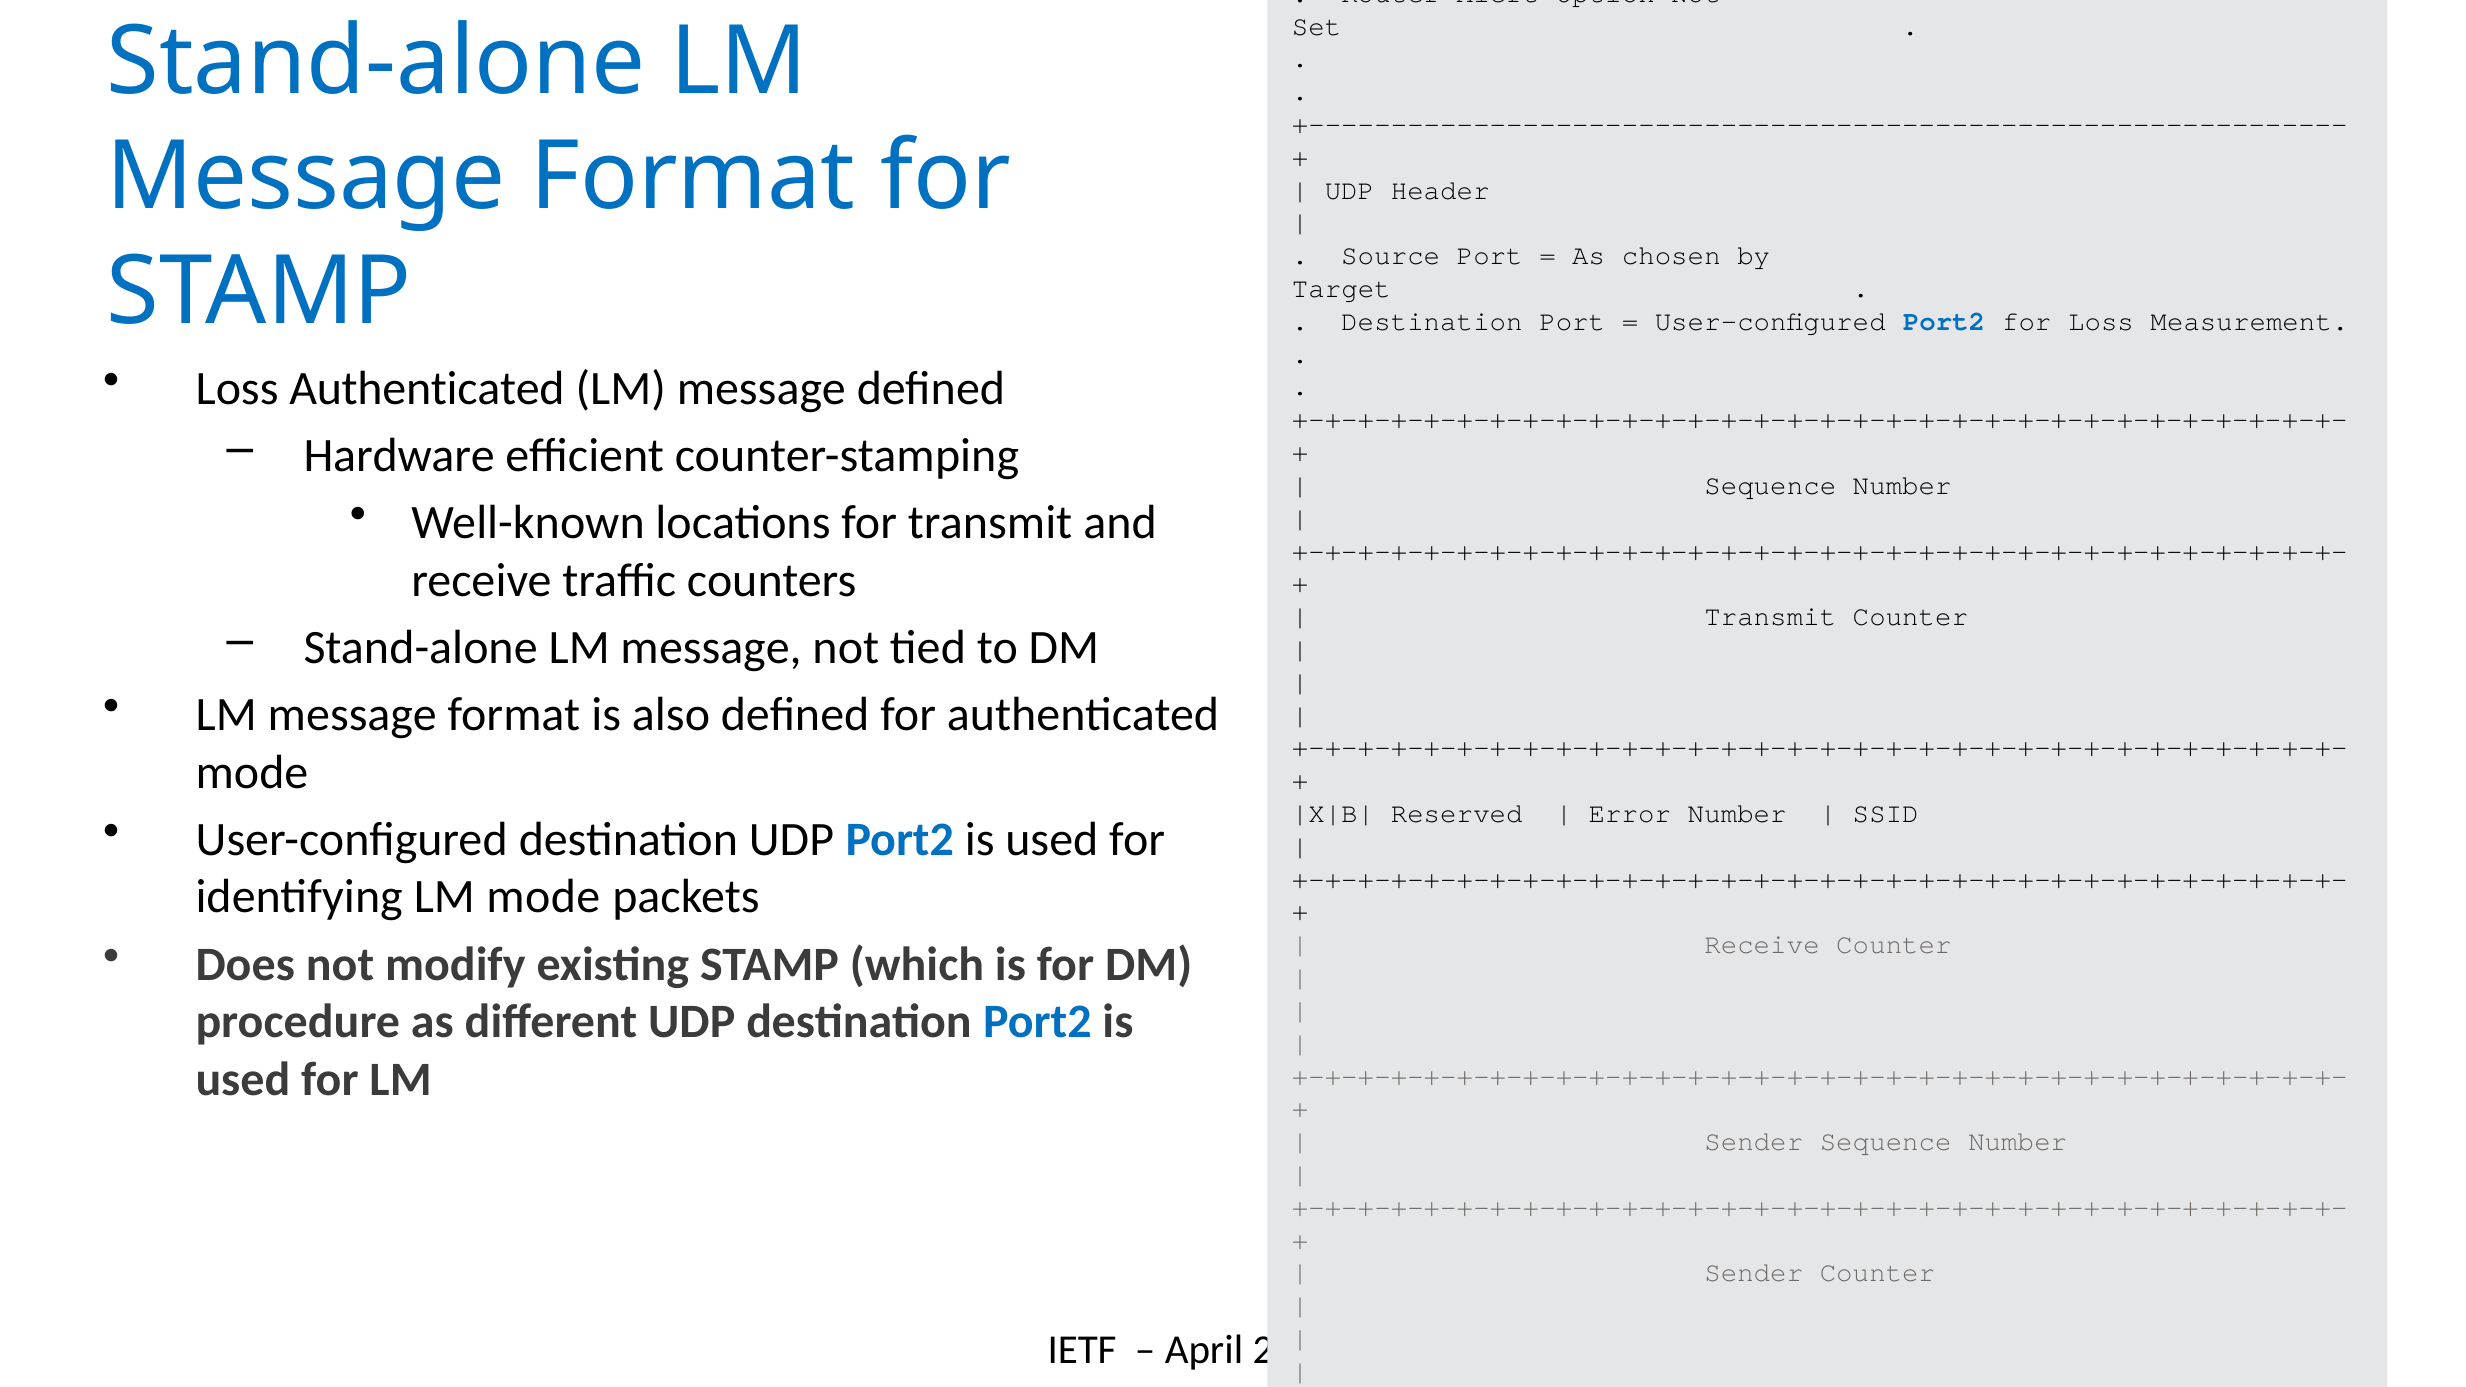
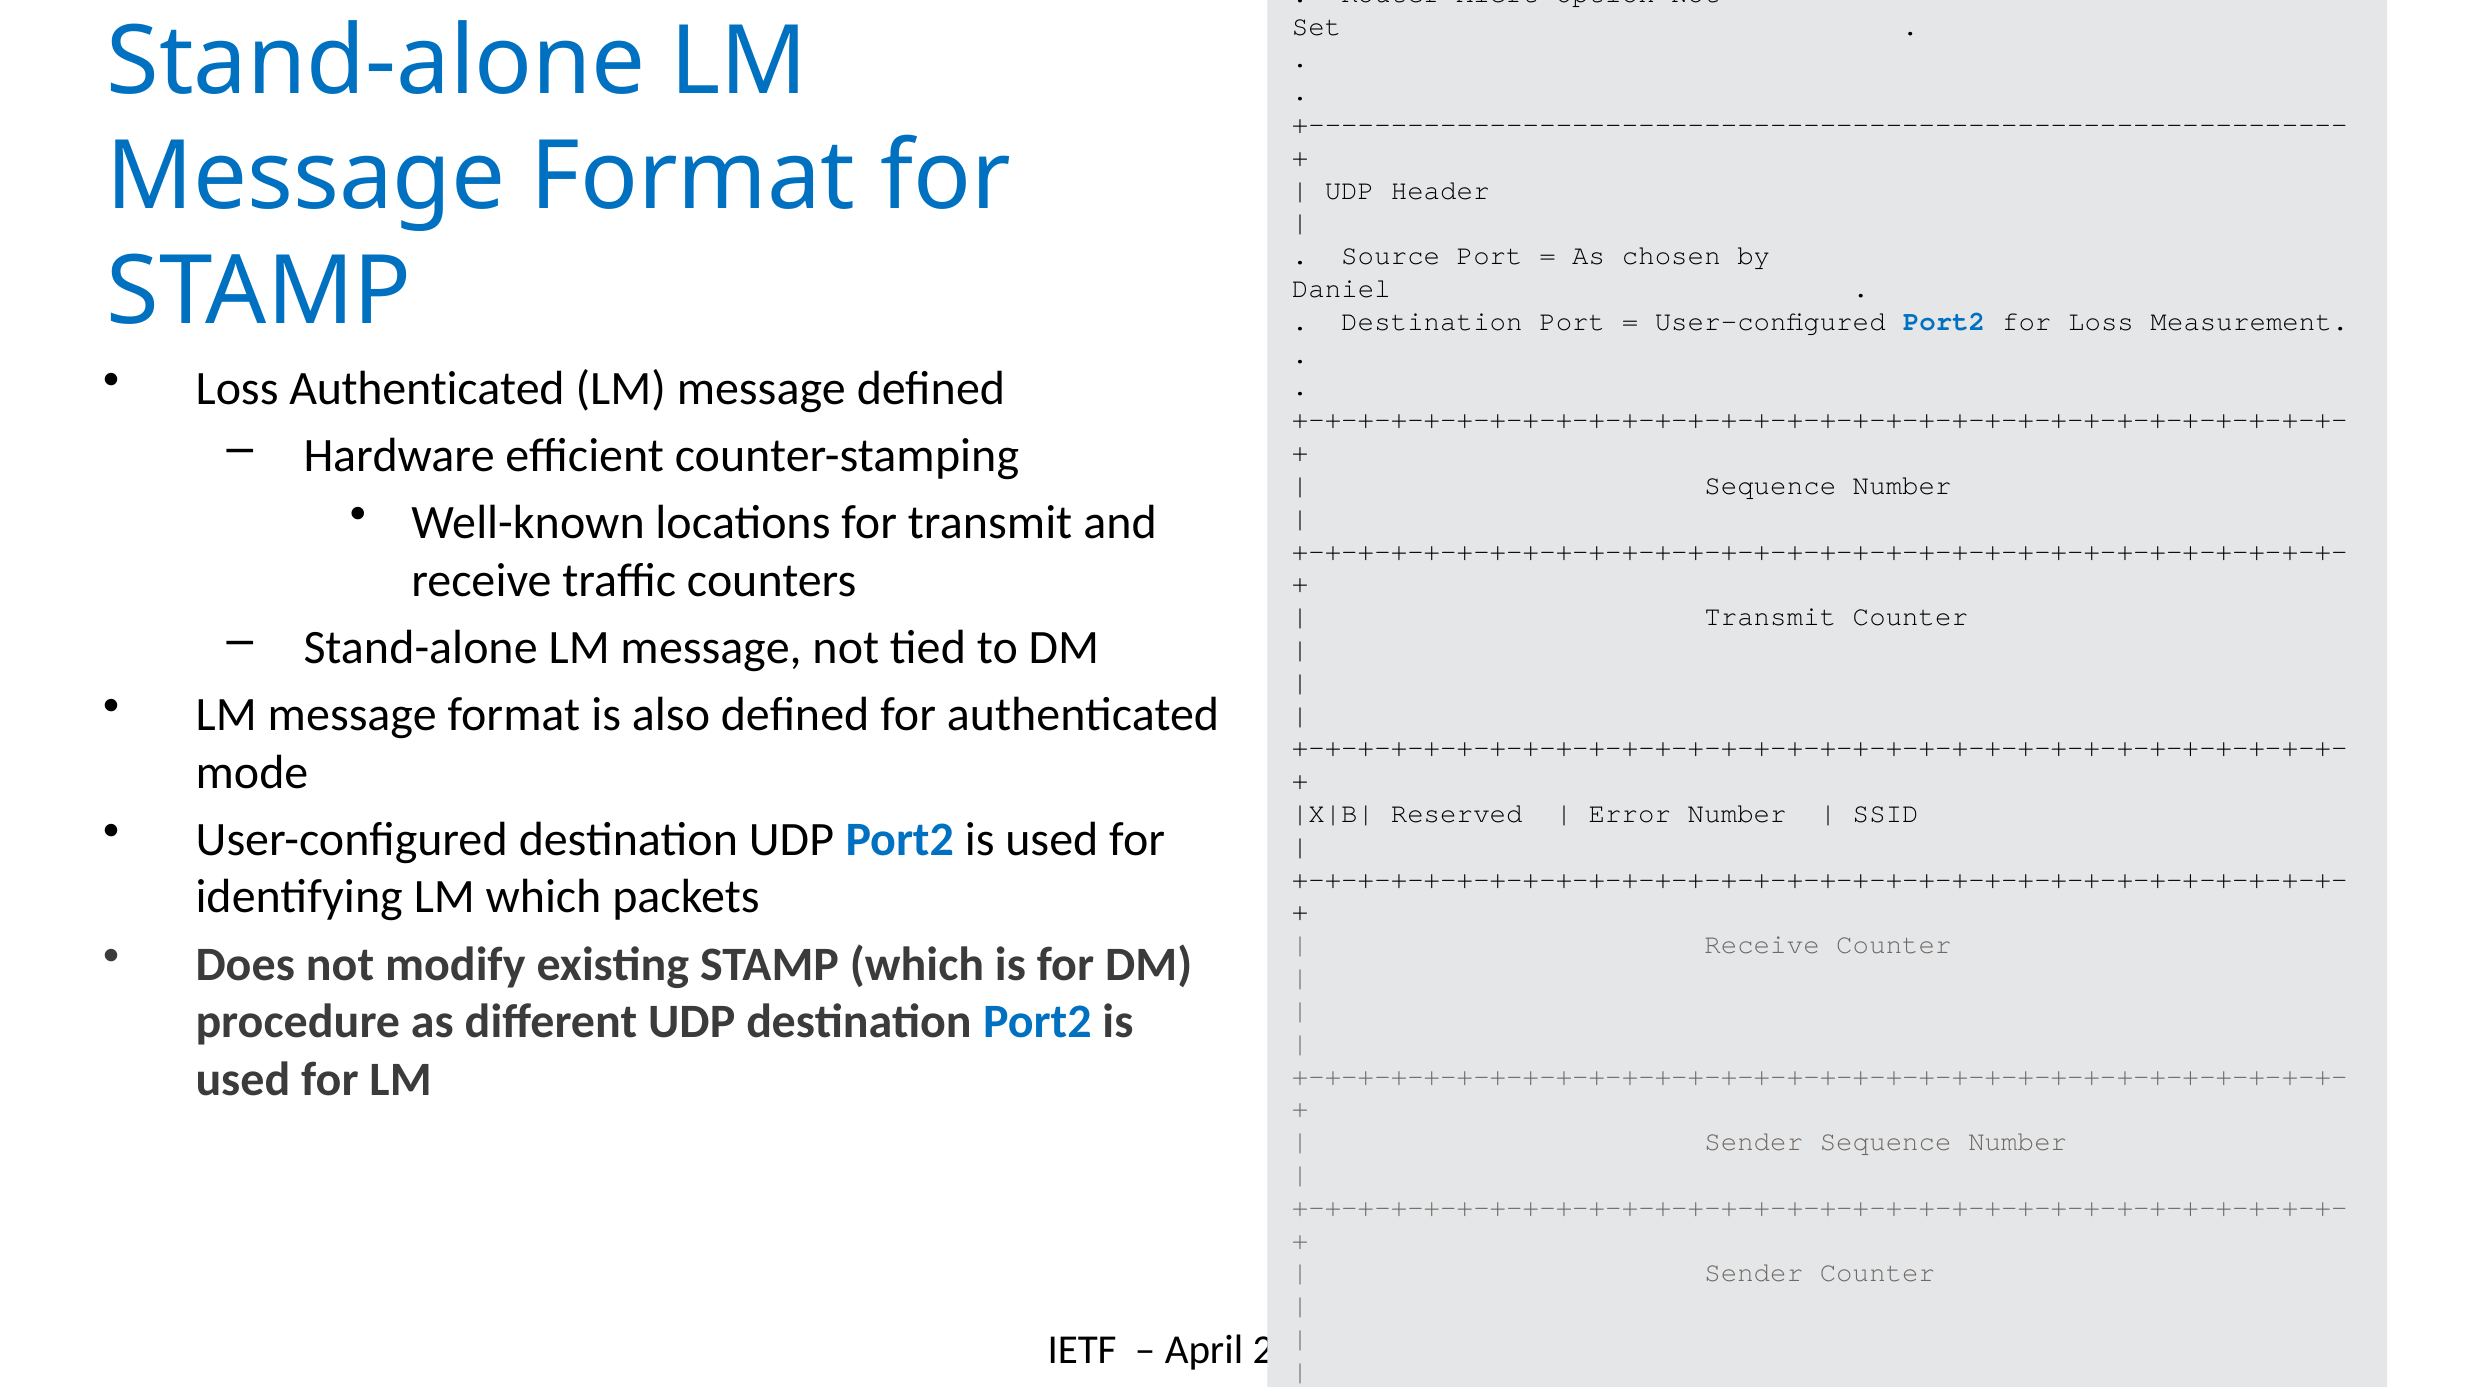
Target: Target -> Daniel
LM mode: mode -> which
